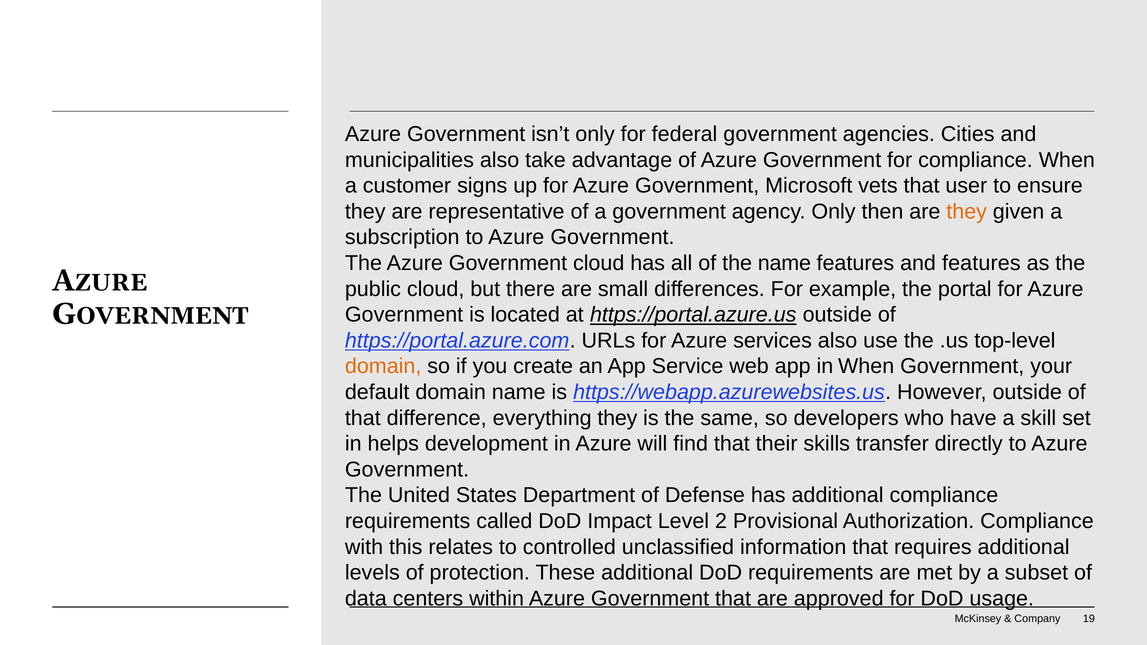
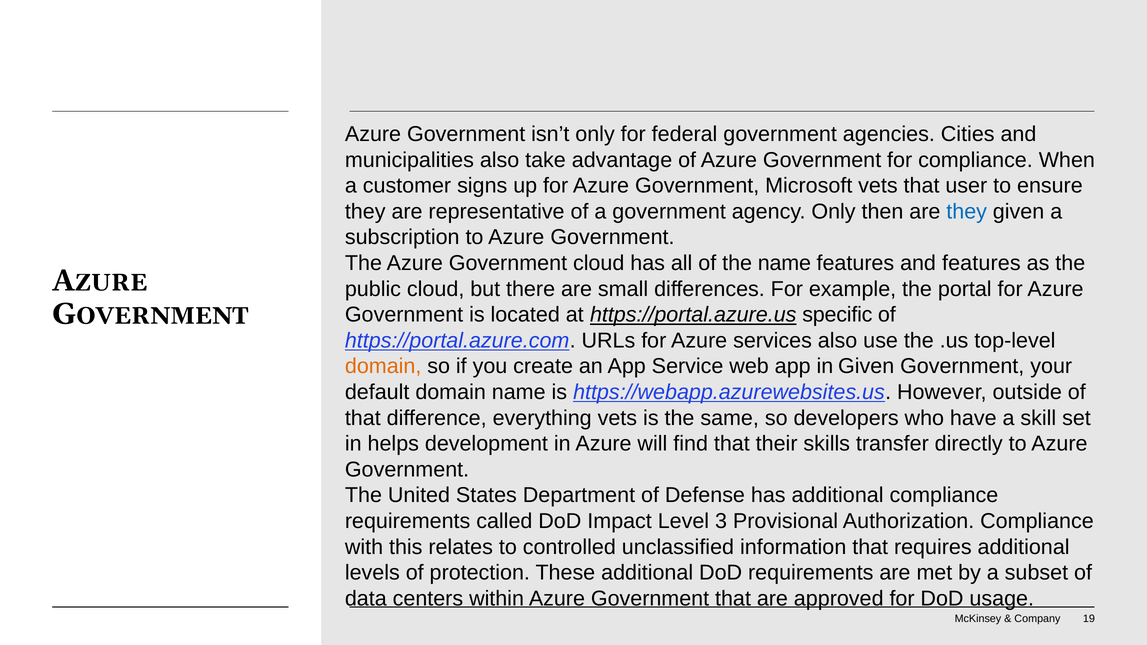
they at (967, 212) colour: orange -> blue
https://portal.azure.us outside: outside -> specific
in When: When -> Given
everything they: they -> vets
2: 2 -> 3
